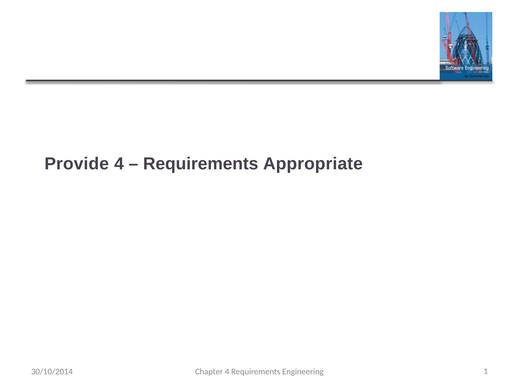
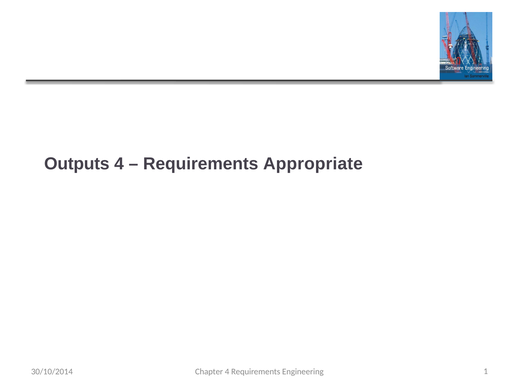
Provide: Provide -> Outputs
